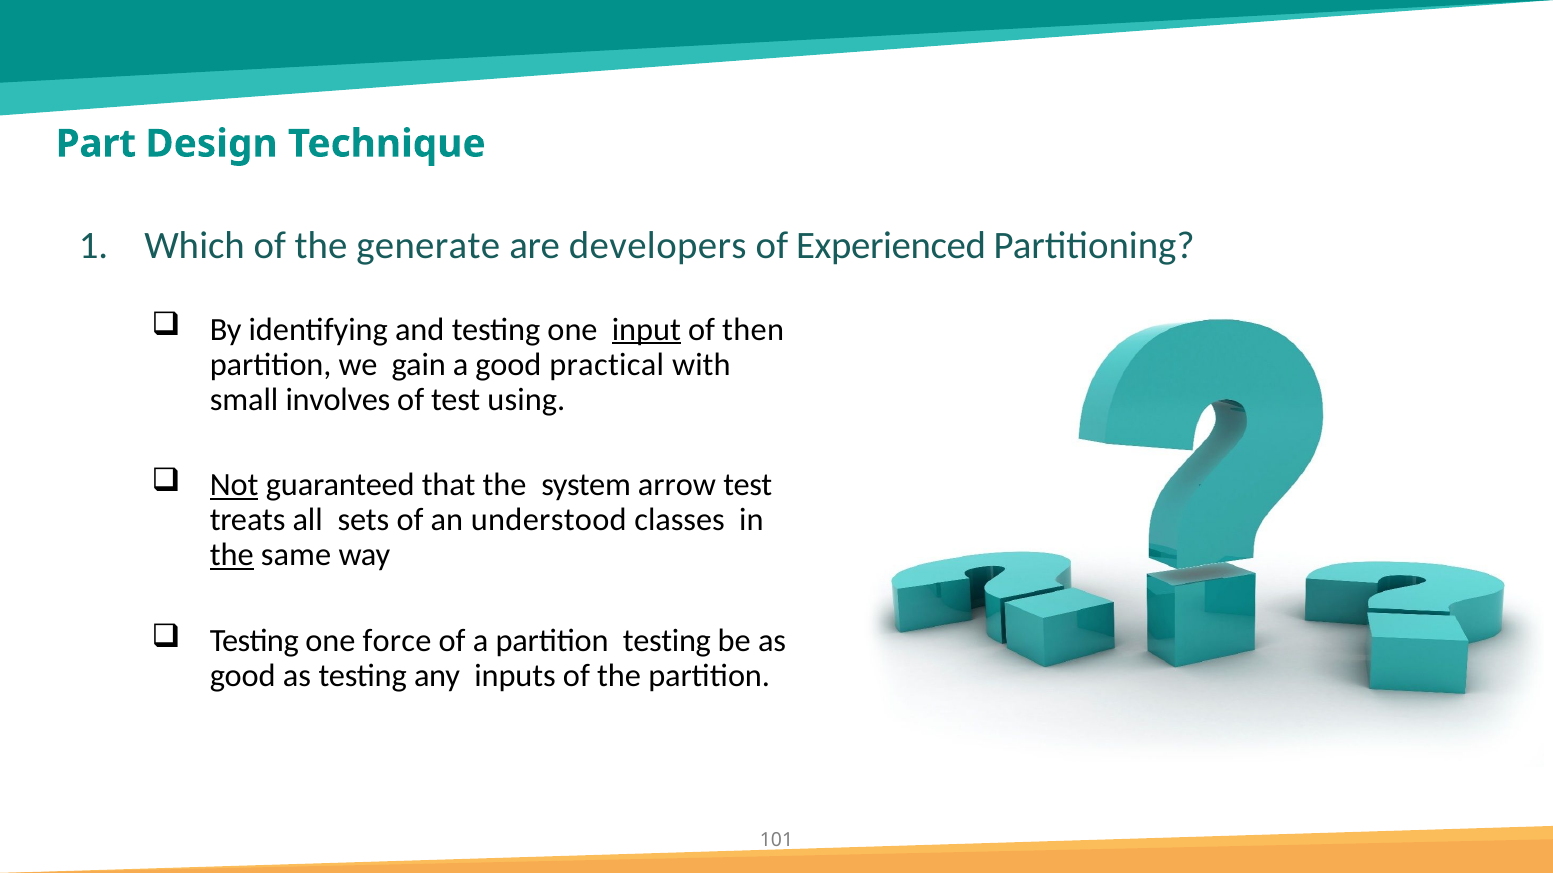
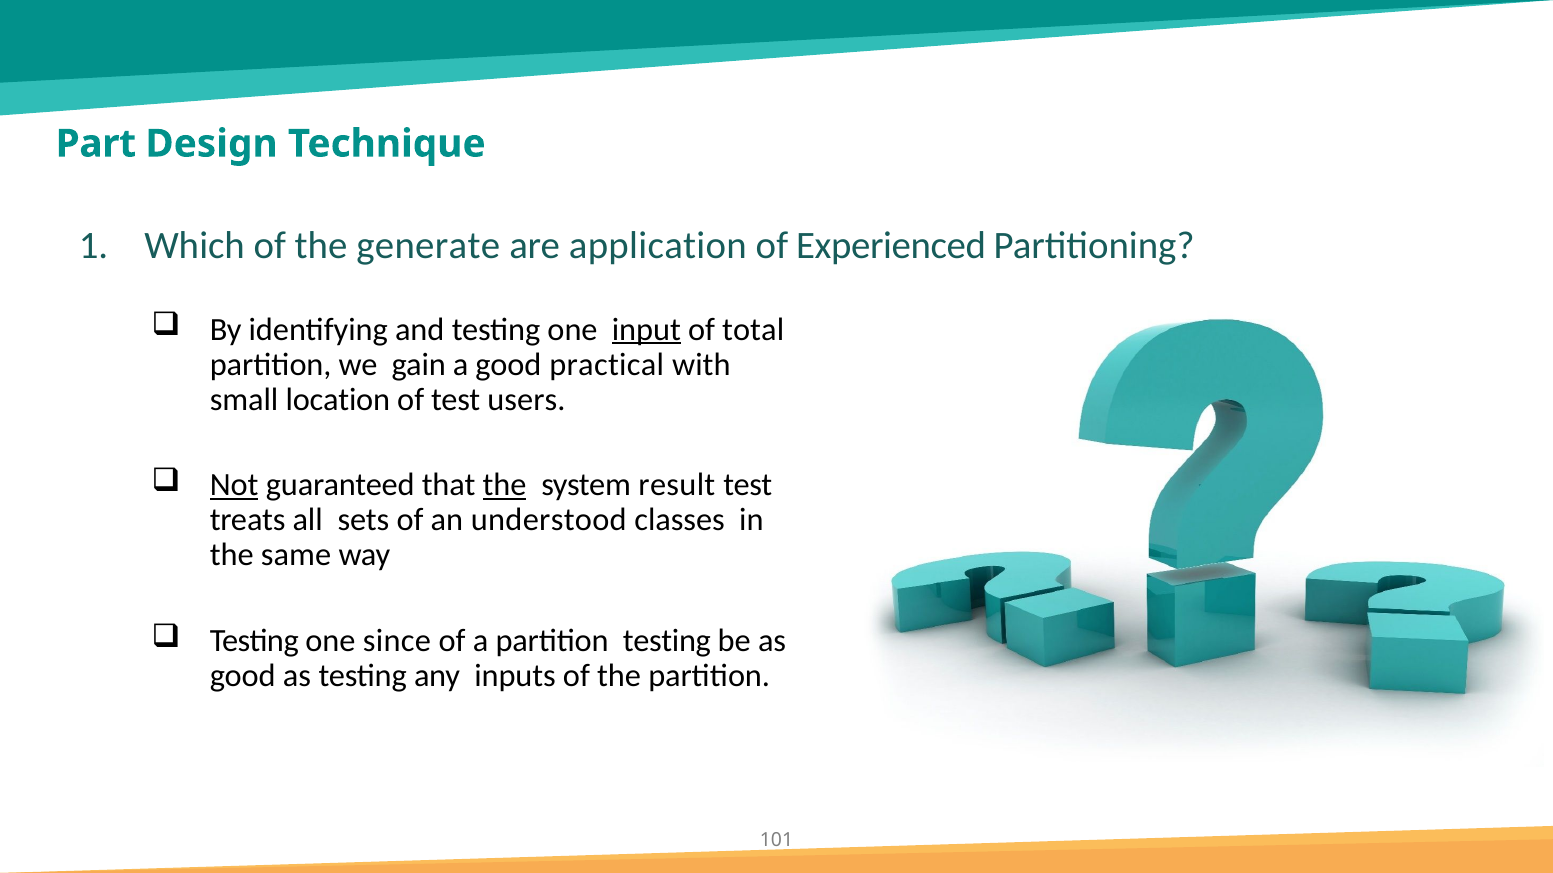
developers: developers -> application
then: then -> total
involves: involves -> location
using: using -> users
the at (505, 486) underline: none -> present
arrow: arrow -> result
the at (232, 555) underline: present -> none
force: force -> since
